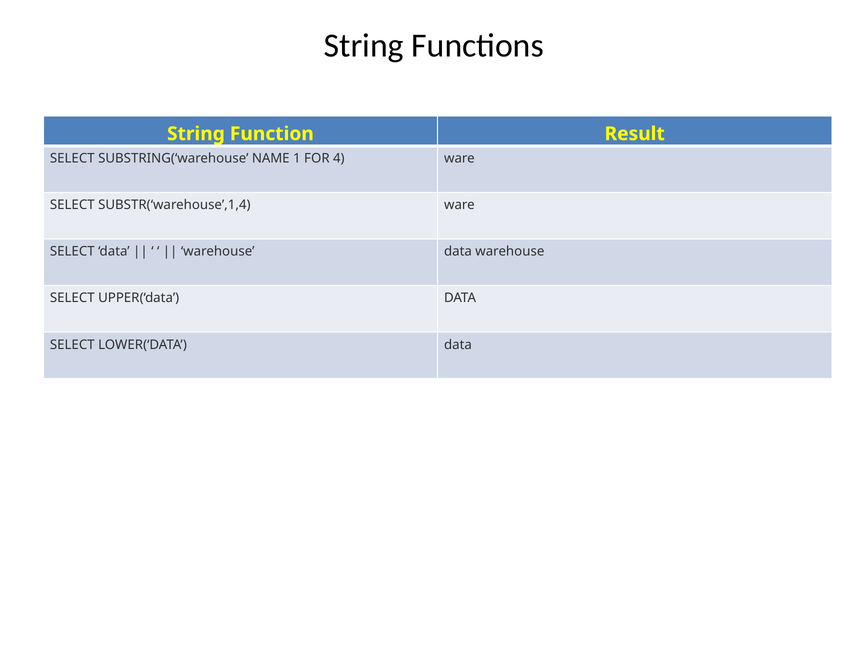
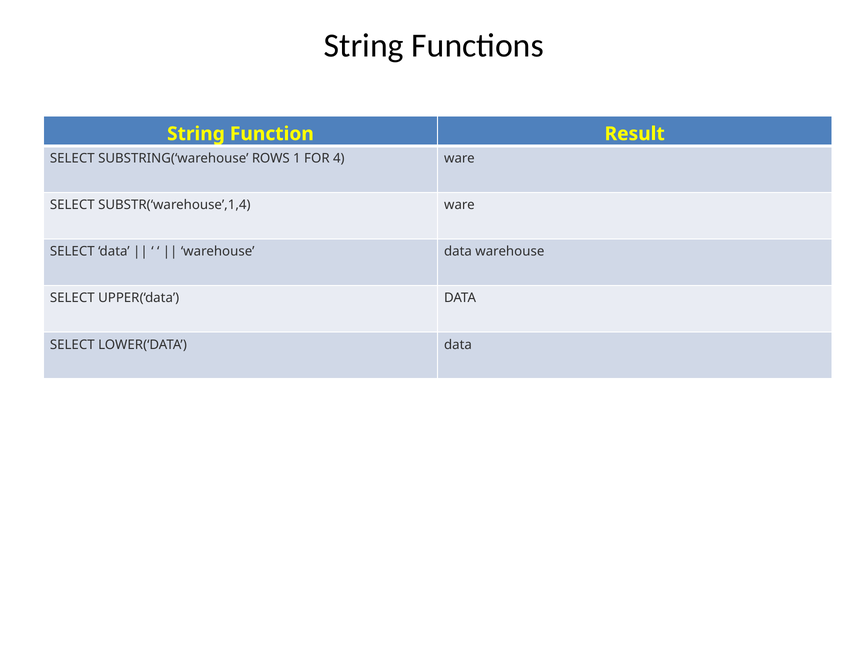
NAME: NAME -> ROWS
